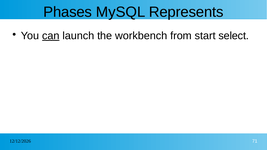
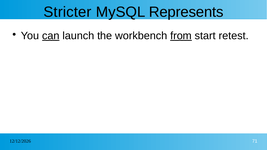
Phases: Phases -> Stricter
from underline: none -> present
select: select -> retest
